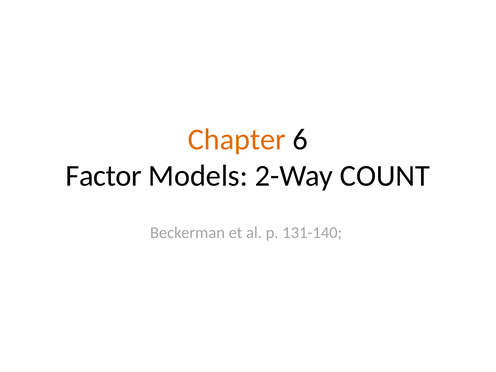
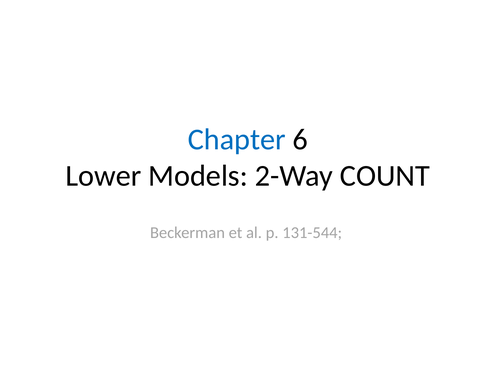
Chapter colour: orange -> blue
Factor: Factor -> Lower
131-140: 131-140 -> 131-544
